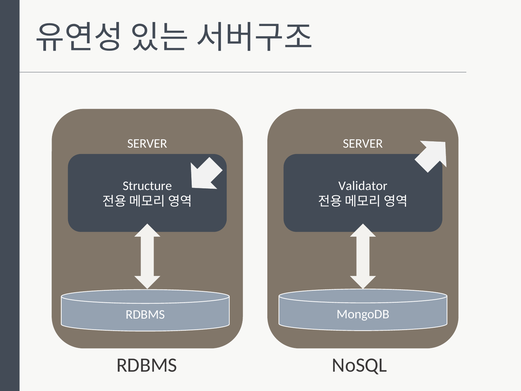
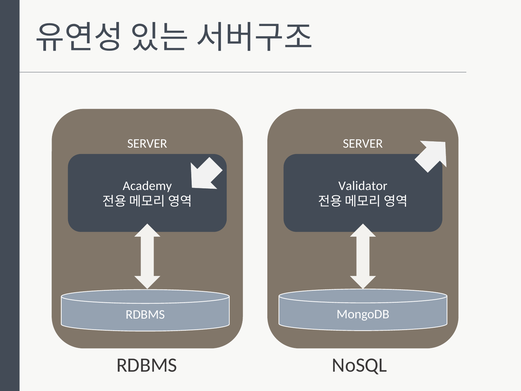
Structure: Structure -> Academy
